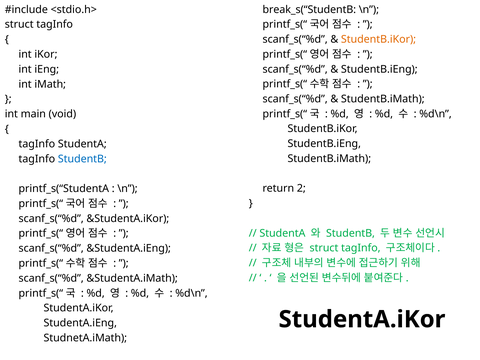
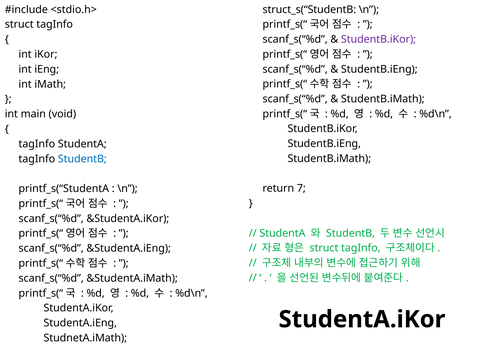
break_s(“StudentB: break_s(“StudentB -> struct_s(“StudentB
StudentB.iKor at (379, 39) colour: orange -> purple
2: 2 -> 7
